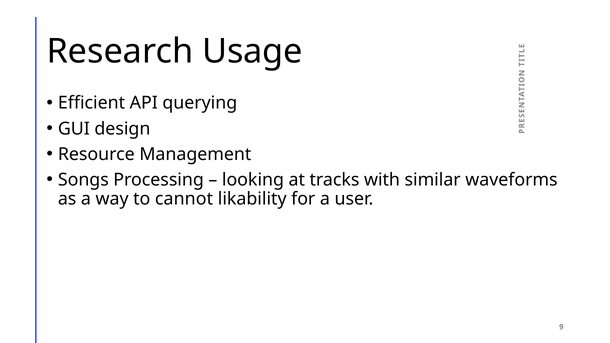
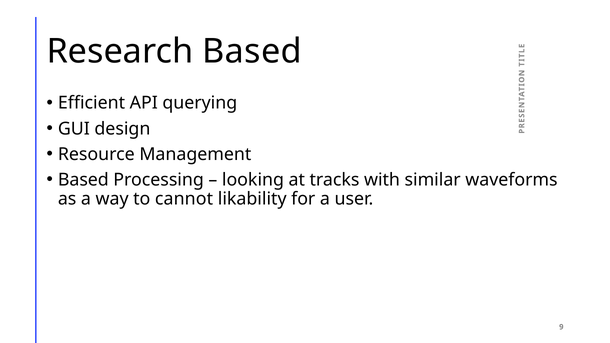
Research Usage: Usage -> Based
Songs at (83, 180): Songs -> Based
